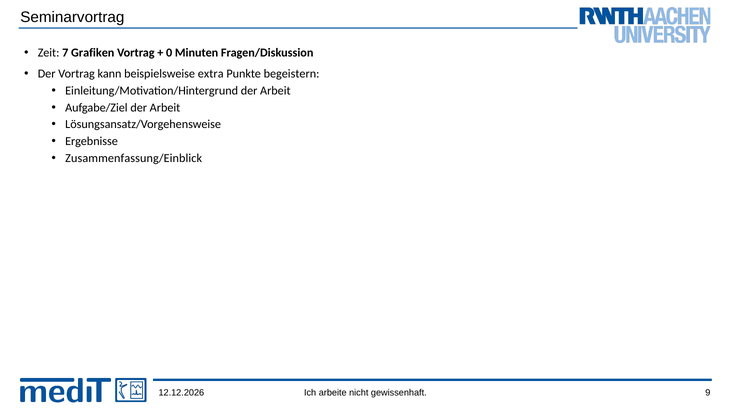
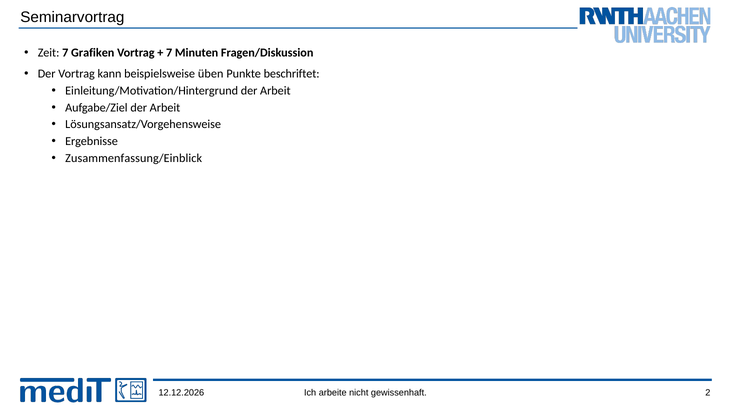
0 at (169, 53): 0 -> 7
extra: extra -> üben
begeistern: begeistern -> beschriftet
9: 9 -> 2
